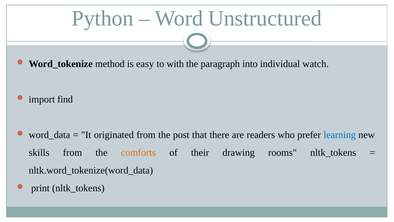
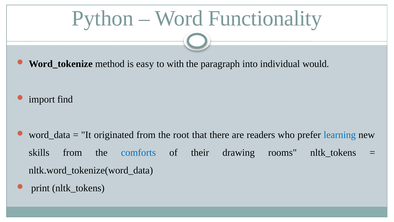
Unstructured: Unstructured -> Functionality
watch: watch -> would
post: post -> root
comforts colour: orange -> blue
